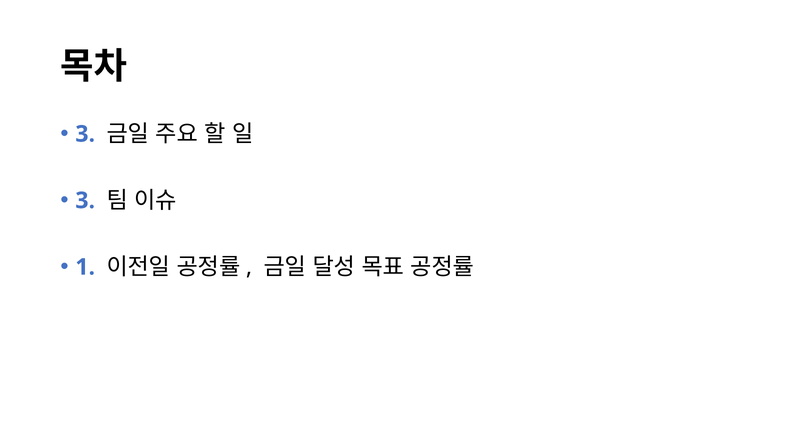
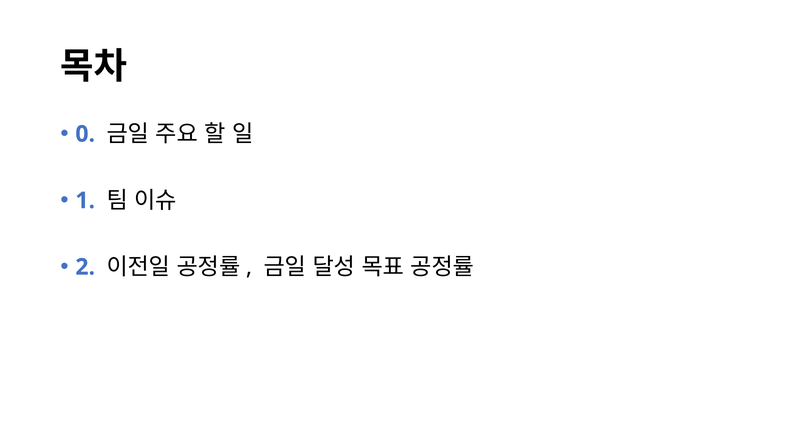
3 at (85, 134): 3 -> 0
3 at (85, 201): 3 -> 1
1: 1 -> 2
